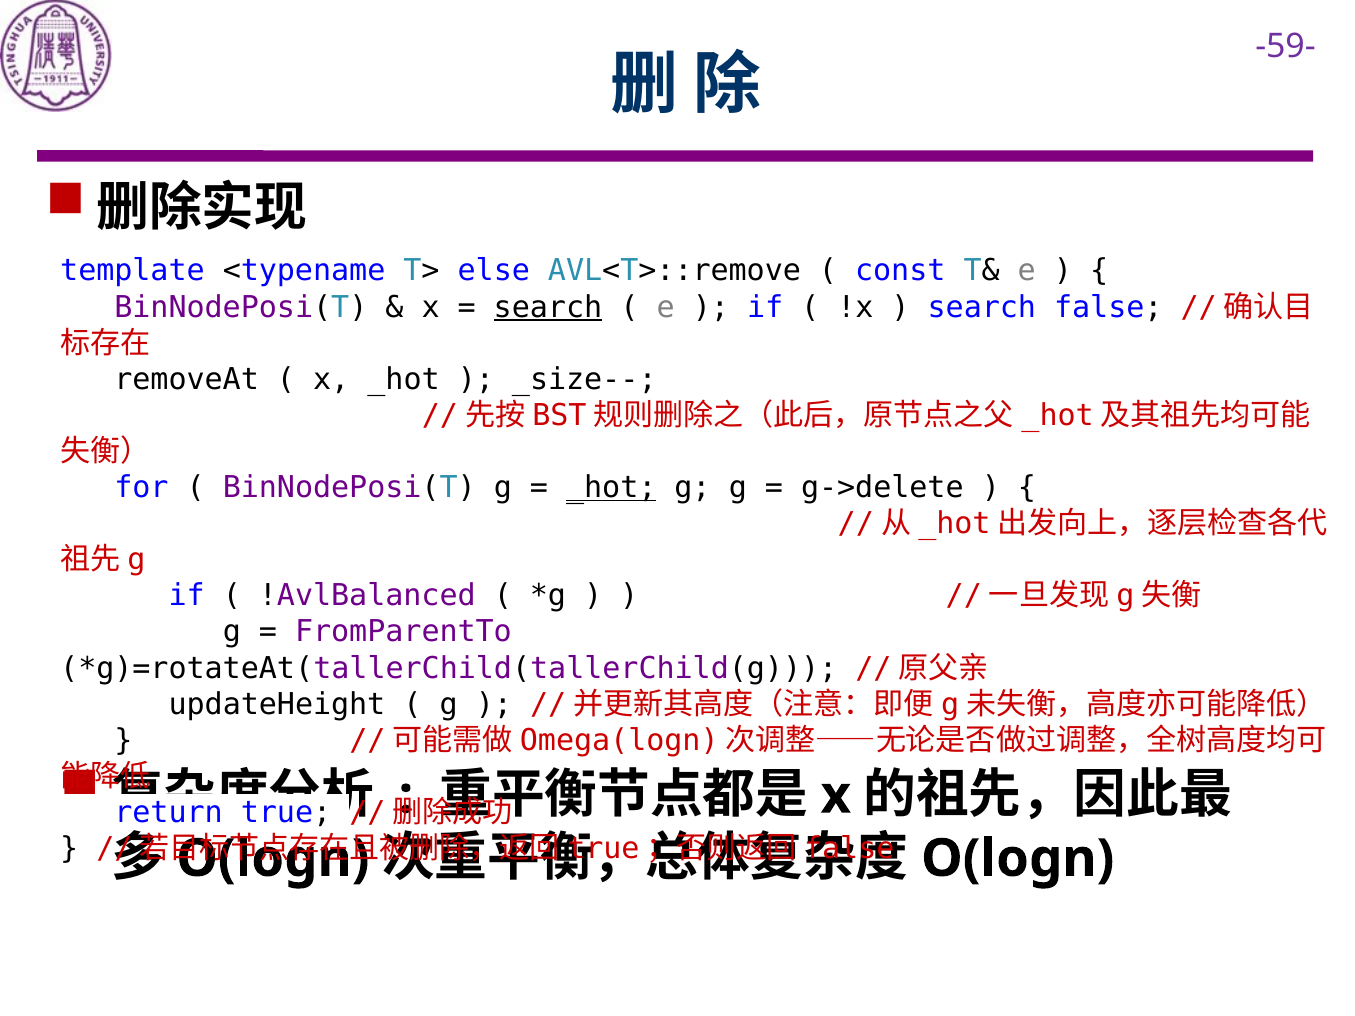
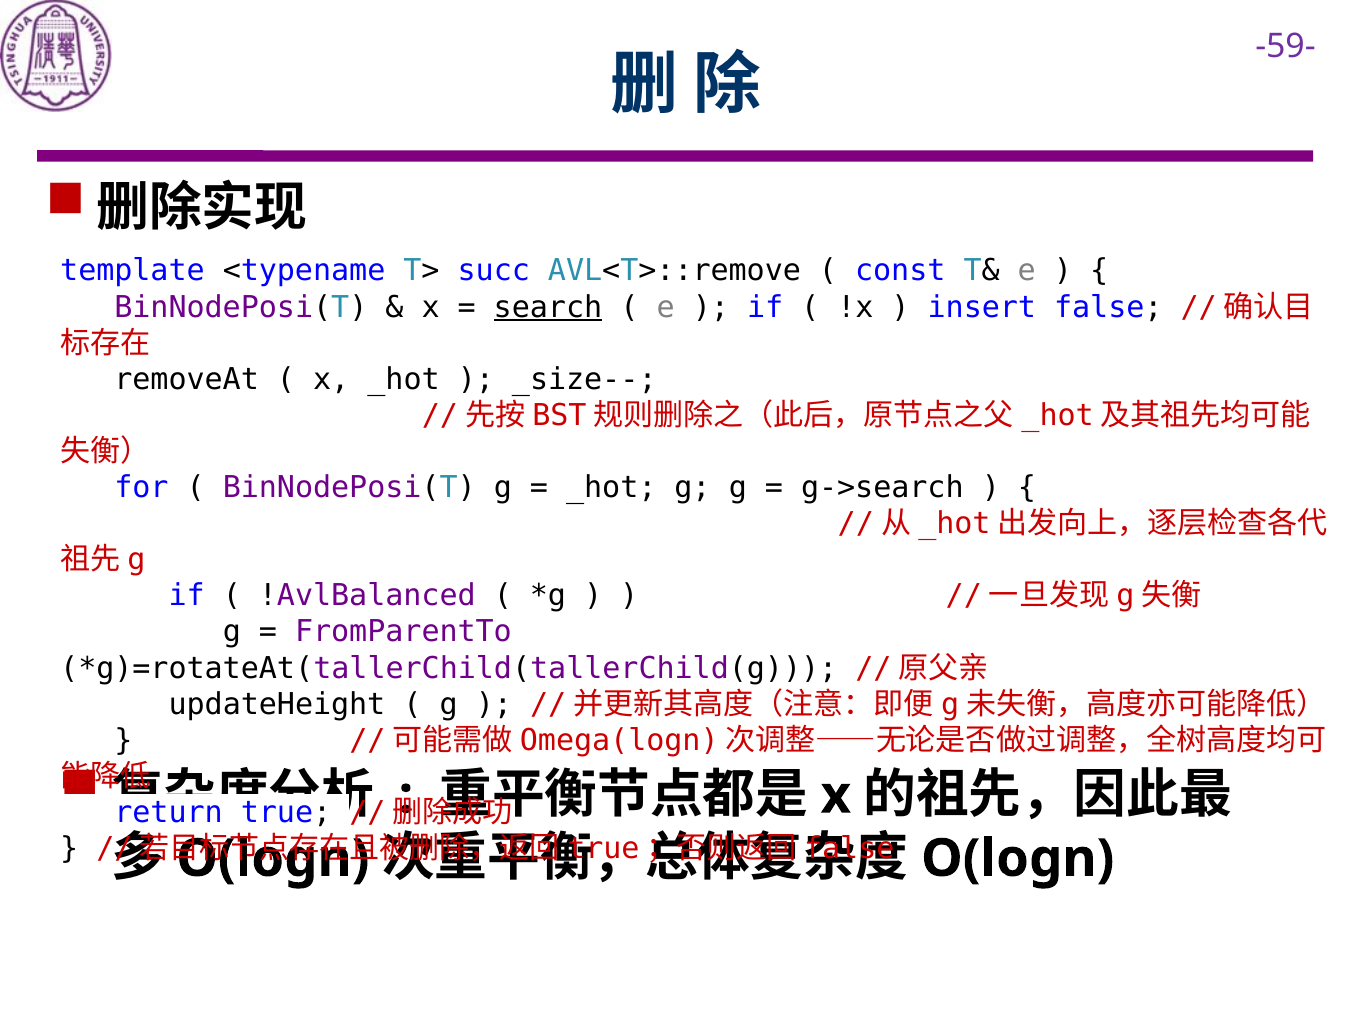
T> else: else -> succ
search at (982, 307): search -> insert
_hot at (611, 488) underline: present -> none
g->delete: g->delete -> g->search
